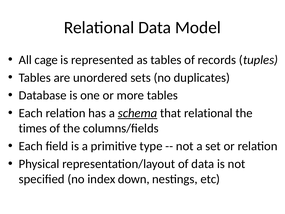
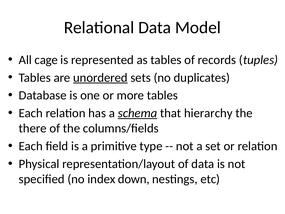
unordered underline: none -> present
that relational: relational -> hierarchy
times: times -> there
